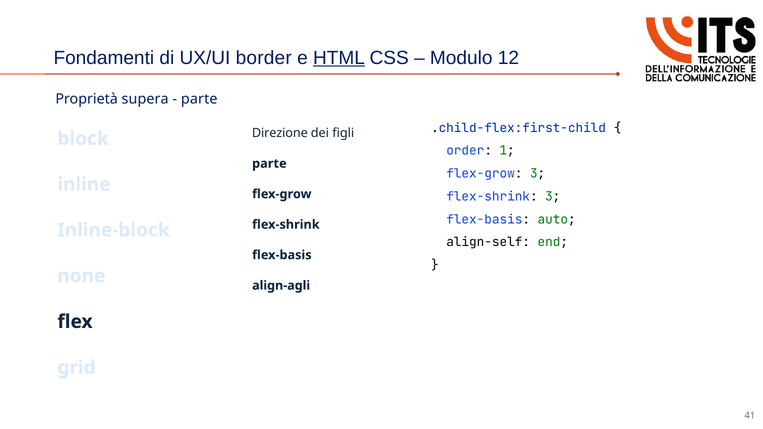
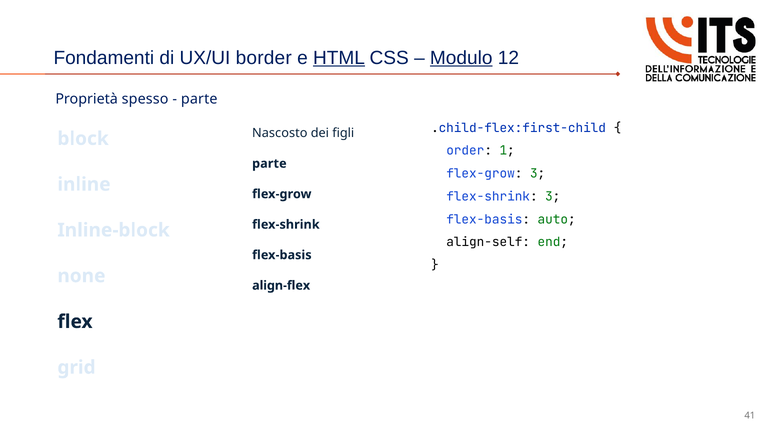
Modulo underline: none -> present
supera: supera -> spesso
Direzione: Direzione -> Nascosto
align-agli: align-agli -> align-flex
